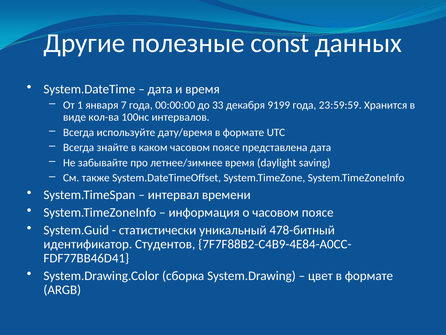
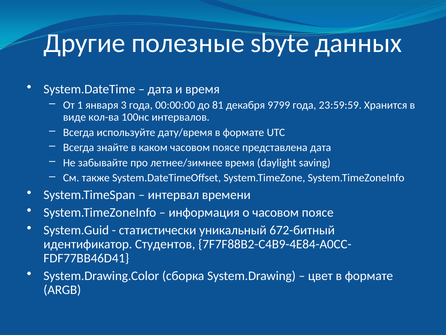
const: const -> sbyte
7: 7 -> 3
33: 33 -> 81
9199: 9199 -> 9799
478-битный: 478-битный -> 672-битный
